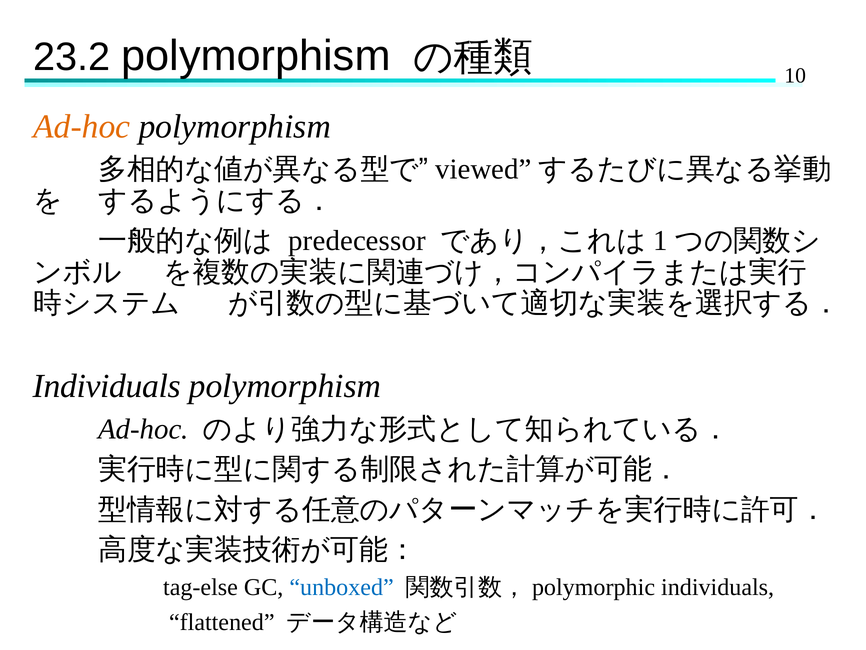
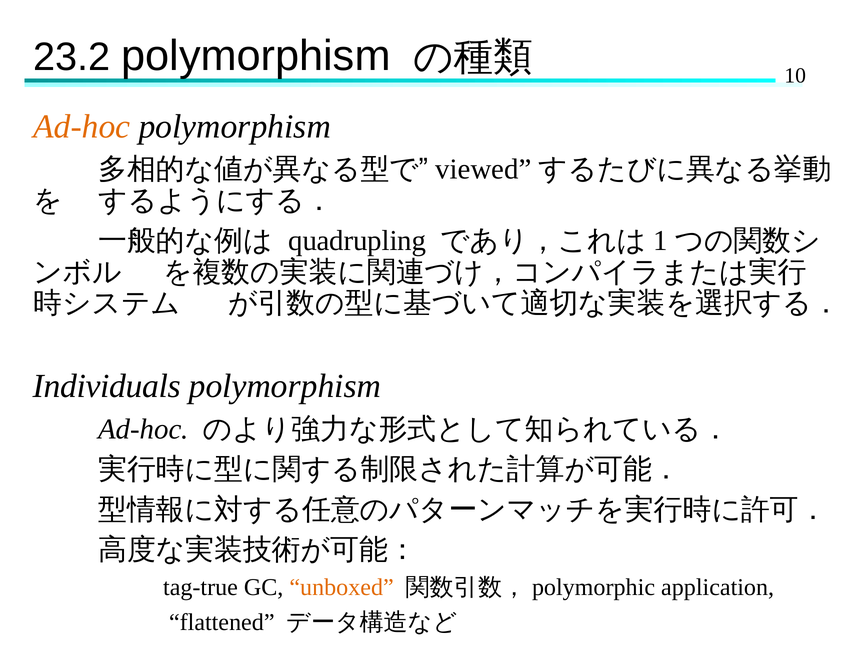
predecessor: predecessor -> quadrupling
tag-else: tag-else -> tag-true
unboxed colour: blue -> orange
individuals at (718, 587): individuals -> application
